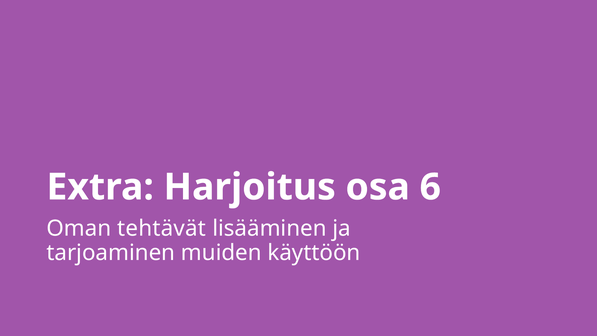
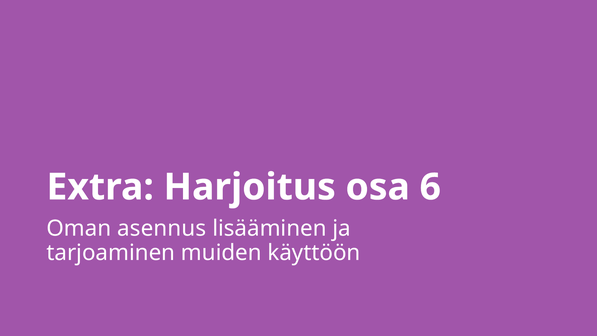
tehtävät: tehtävät -> asennus
